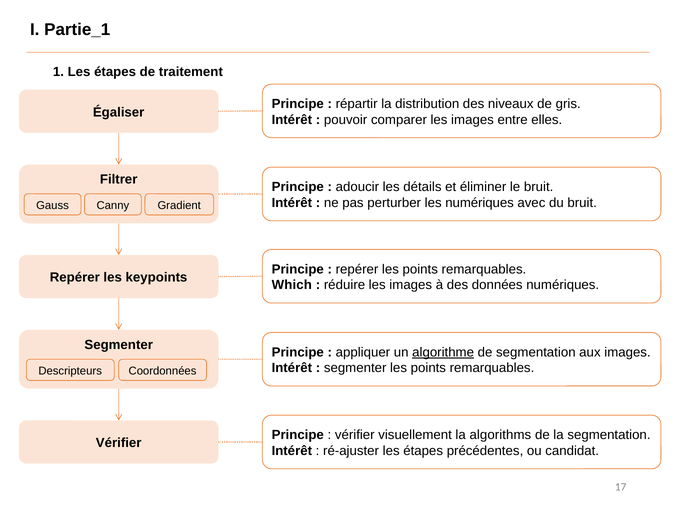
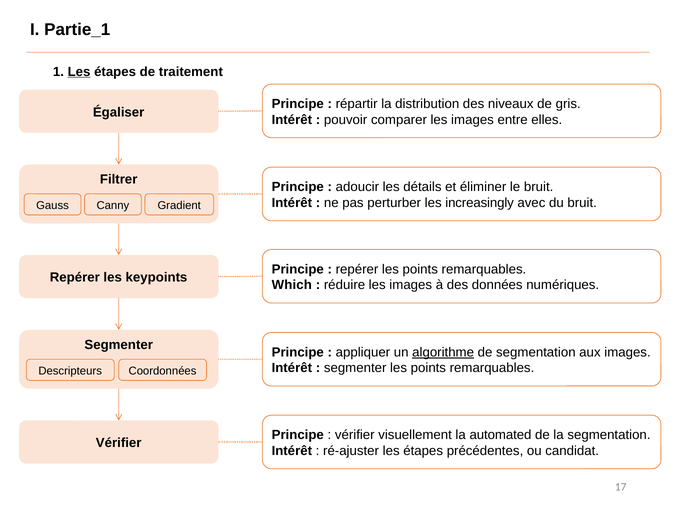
Les at (79, 72) underline: none -> present
les numériques: numériques -> increasingly
algorithms: algorithms -> automated
